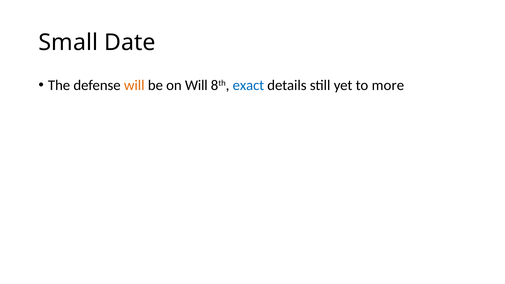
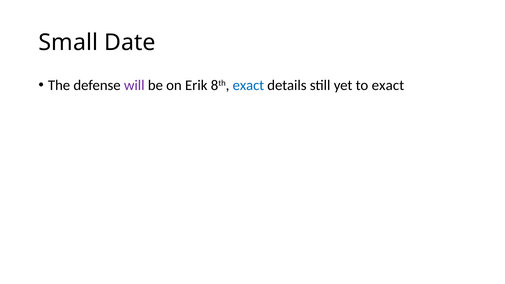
will at (134, 85) colour: orange -> purple
on Will: Will -> Erik
to more: more -> exact
